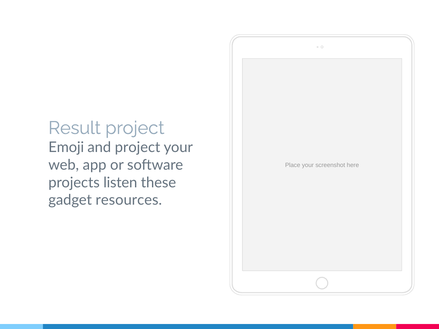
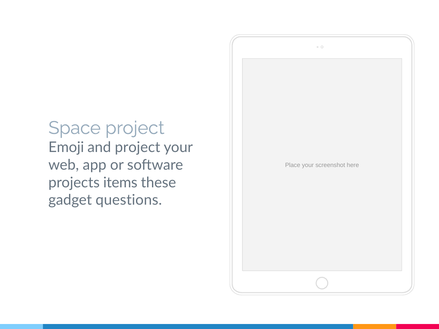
Result: Result -> Space
listen: listen -> items
resources: resources -> questions
